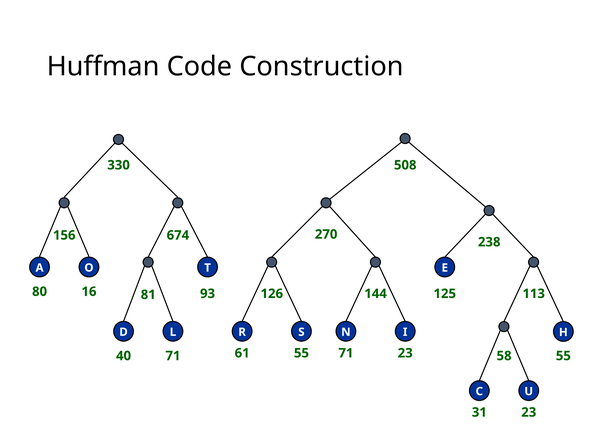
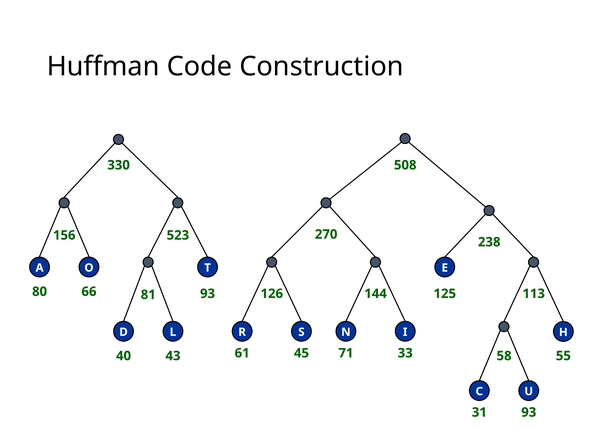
674: 674 -> 523
16: 16 -> 66
61 55: 55 -> 45
71 23: 23 -> 33
40 71: 71 -> 43
31 23: 23 -> 93
